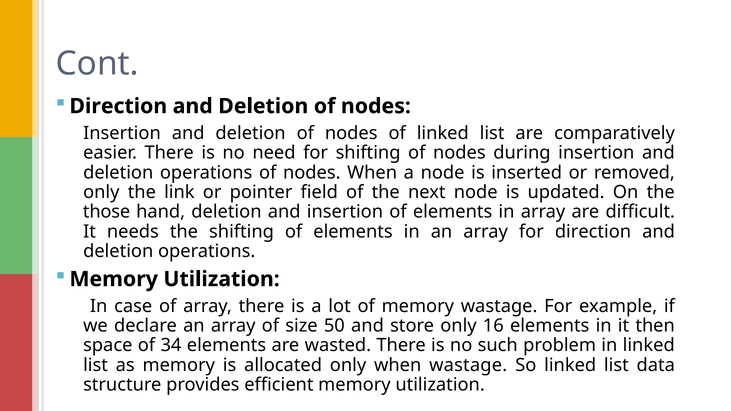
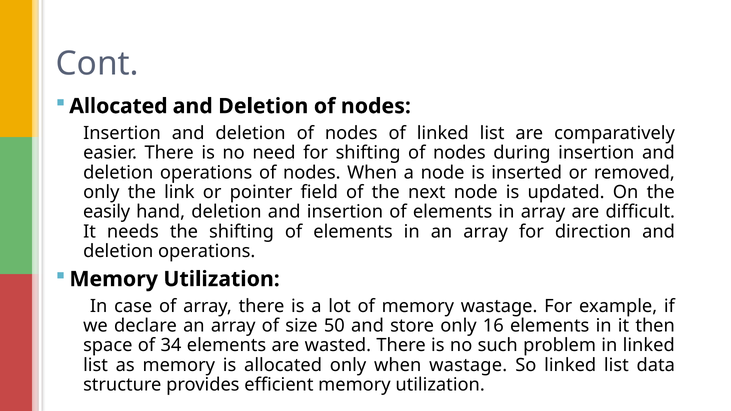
Direction at (118, 106): Direction -> Allocated
those: those -> easily
